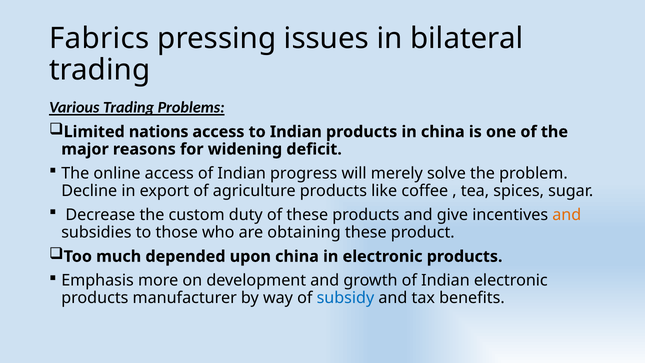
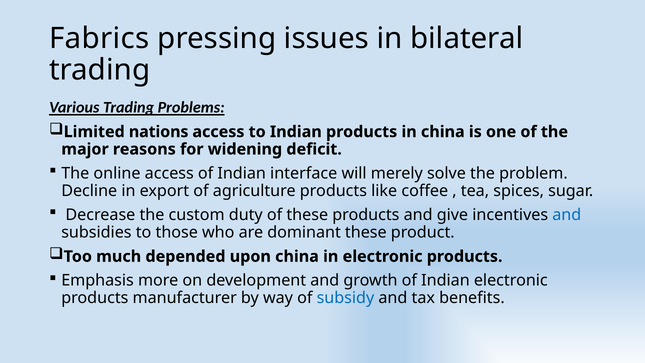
progress: progress -> interface
and at (567, 215) colour: orange -> blue
obtaining: obtaining -> dominant
